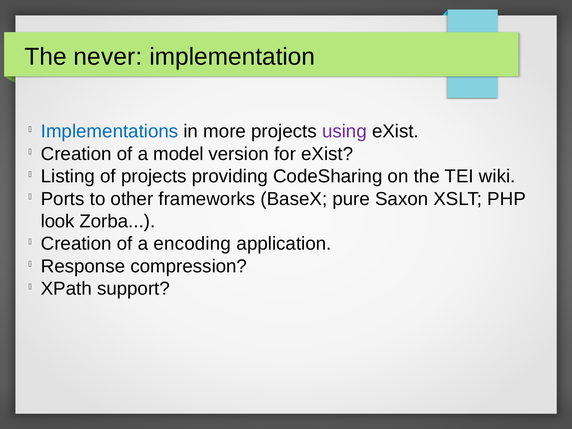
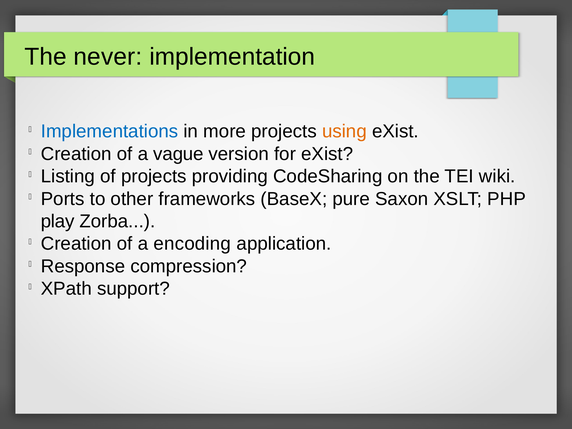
using colour: purple -> orange
model: model -> vague
look: look -> play
